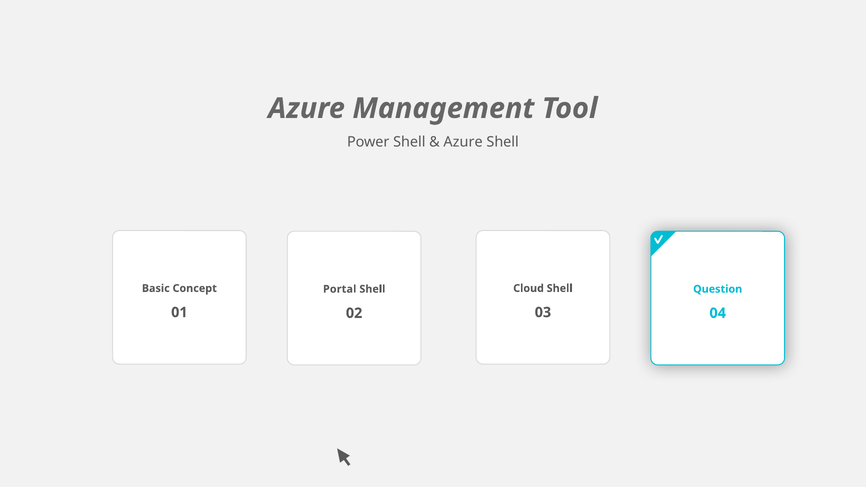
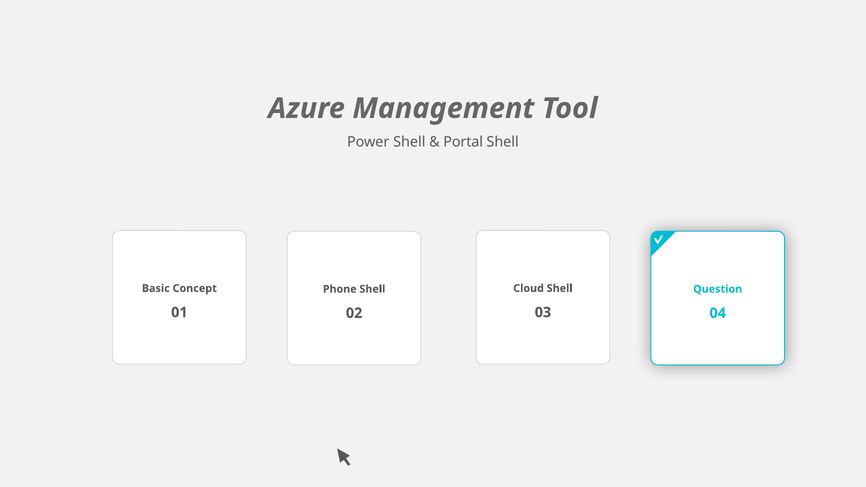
Azure at (463, 142): Azure -> Portal
Portal: Portal -> Phone
